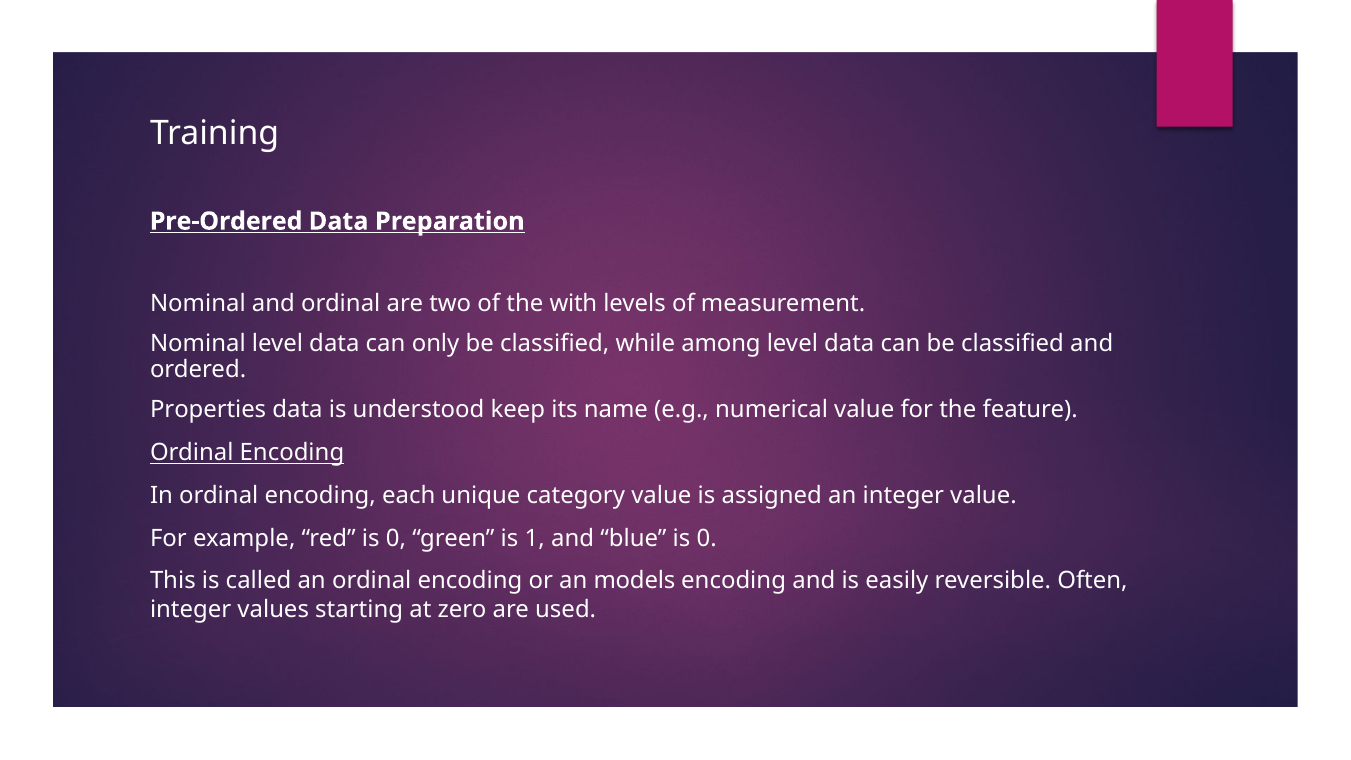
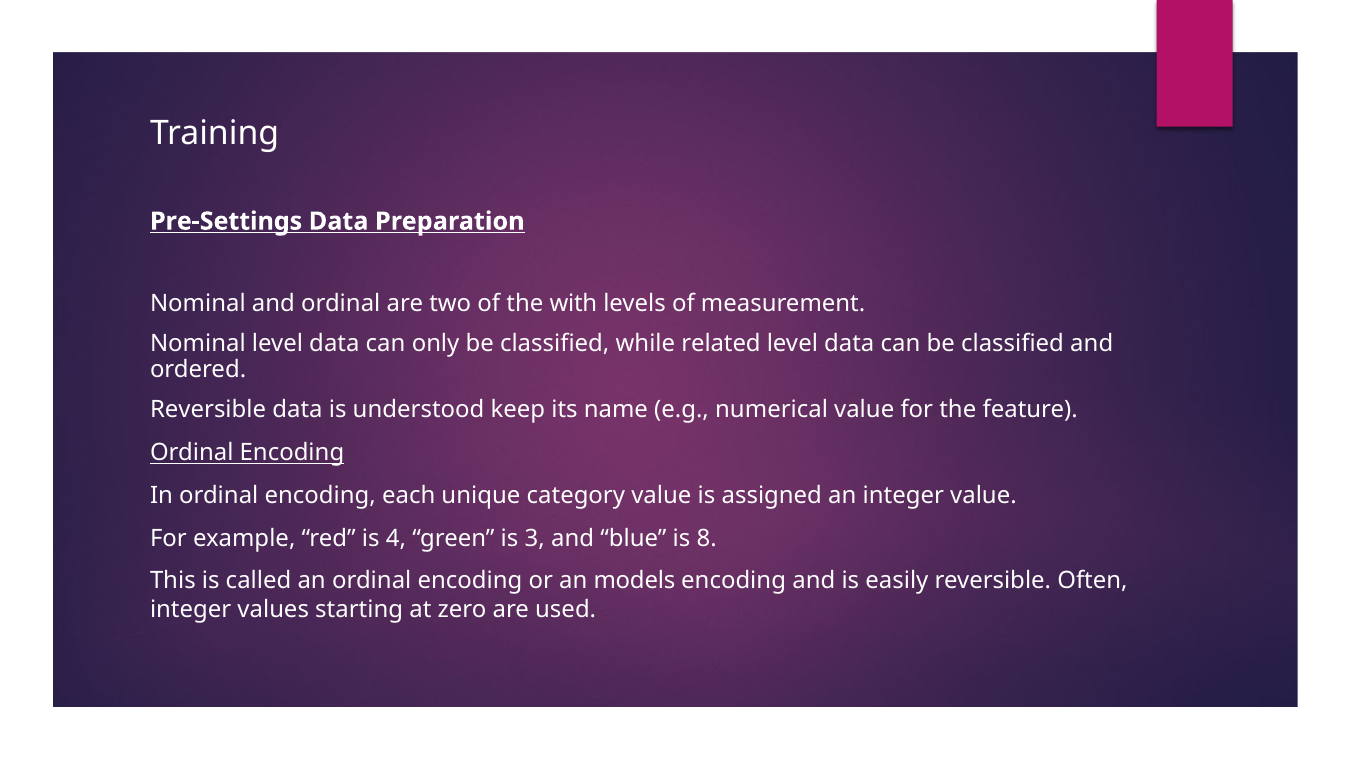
Pre-Ordered: Pre-Ordered -> Pre-Settings
among: among -> related
Properties at (208, 409): Properties -> Reversible
red is 0: 0 -> 4
1: 1 -> 3
blue is 0: 0 -> 8
